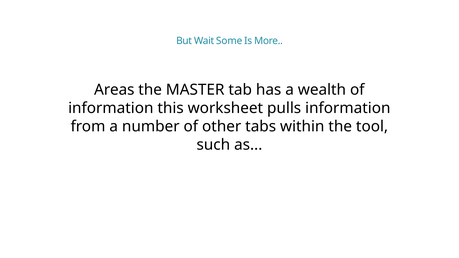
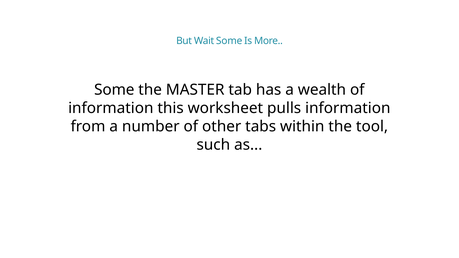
Areas at (114, 90): Areas -> Some
